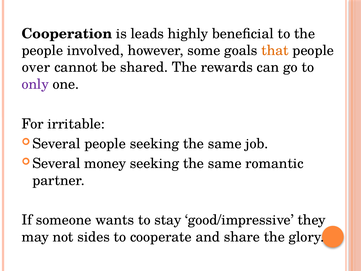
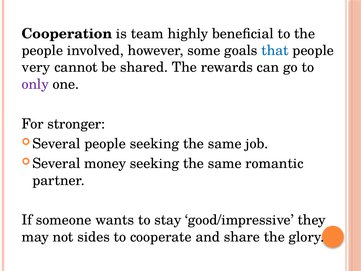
leads: leads -> team
that colour: orange -> blue
over: over -> very
irritable: irritable -> stronger
